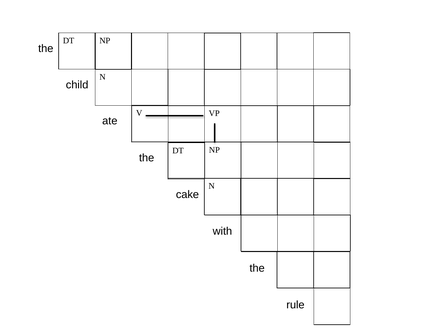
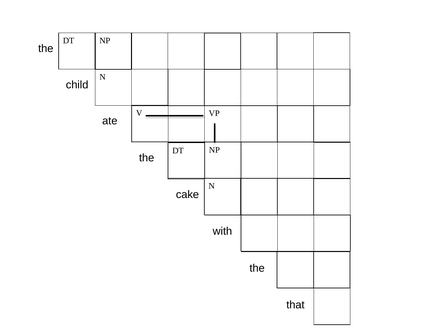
rule: rule -> that
